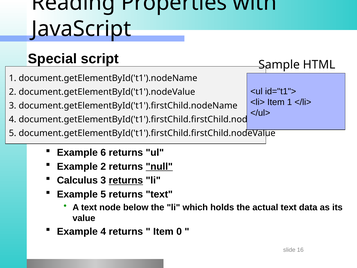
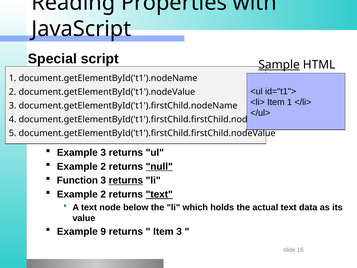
Sample underline: none -> present
Example 6: 6 -> 3
Calculus: Calculus -> Function
5 at (103, 194): 5 -> 2
text at (159, 194) underline: none -> present
Example 4: 4 -> 9
Item 0: 0 -> 3
